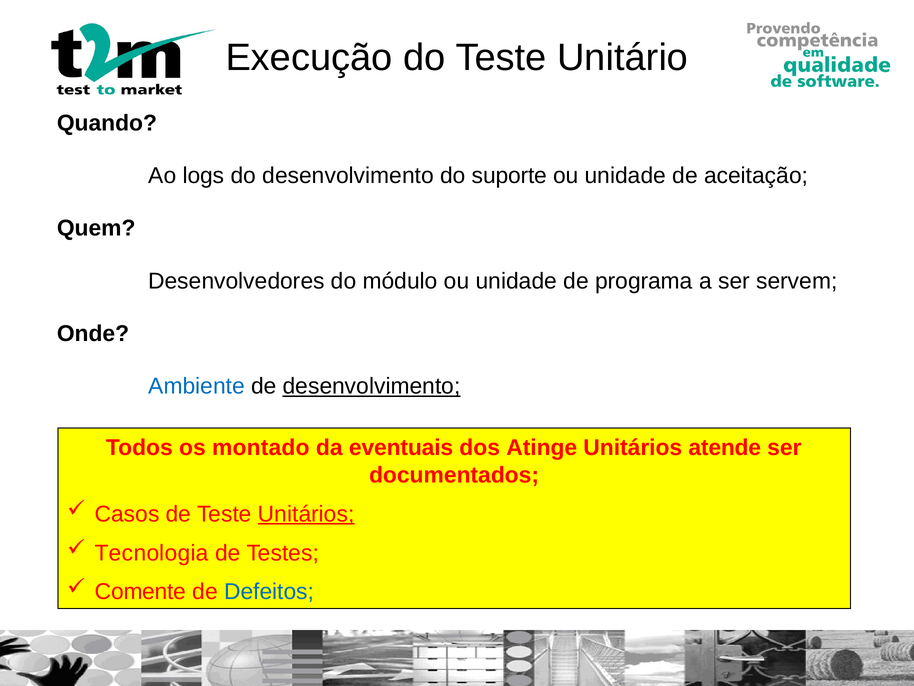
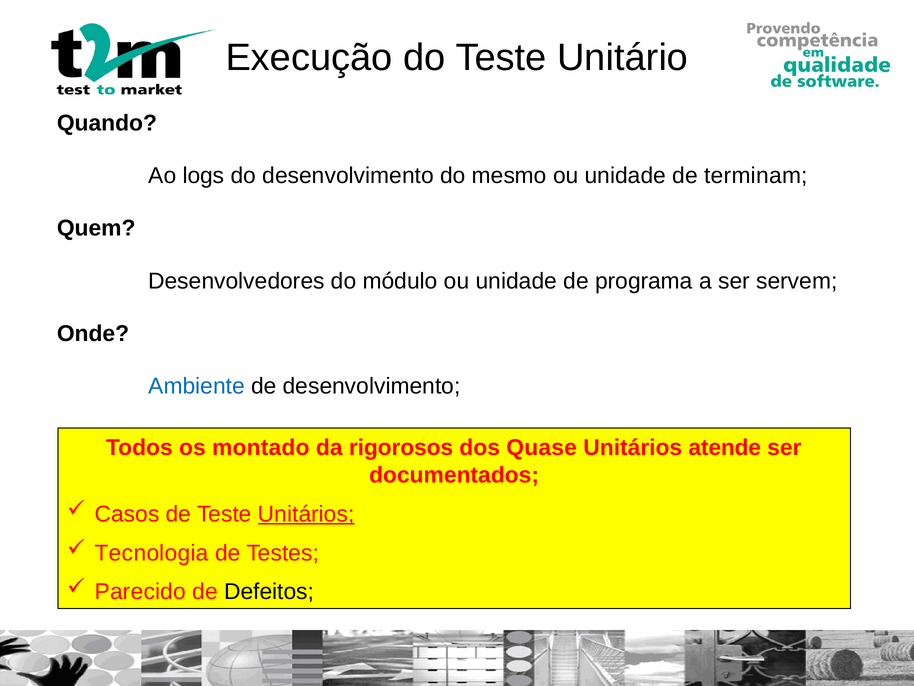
suporte: suporte -> mesmo
aceitação: aceitação -> terminam
desenvolvimento at (372, 386) underline: present -> none
eventuais: eventuais -> rigorosos
Atinge: Atinge -> Quase
Comente: Comente -> Parecido
Defeitos colour: blue -> black
